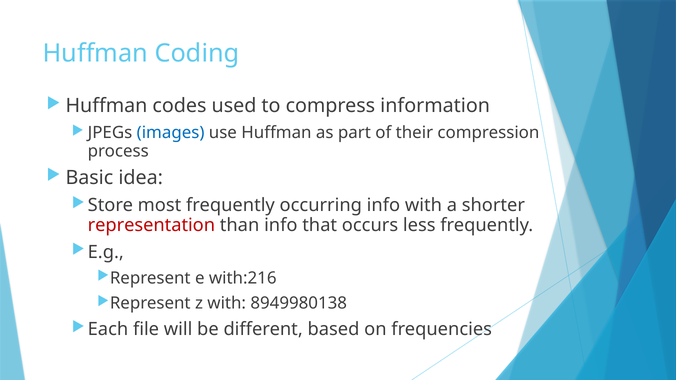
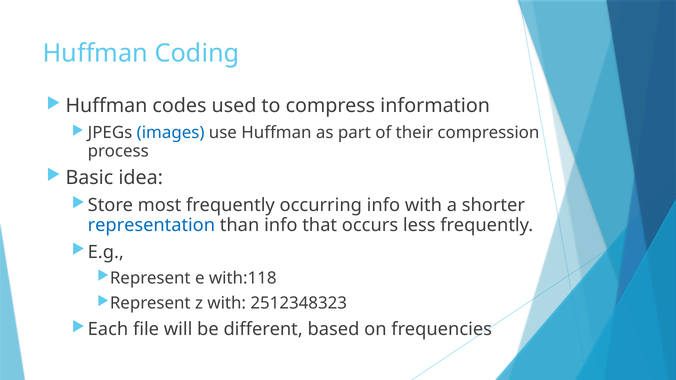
representation colour: red -> blue
with:216: with:216 -> with:118
8949980138: 8949980138 -> 2512348323
